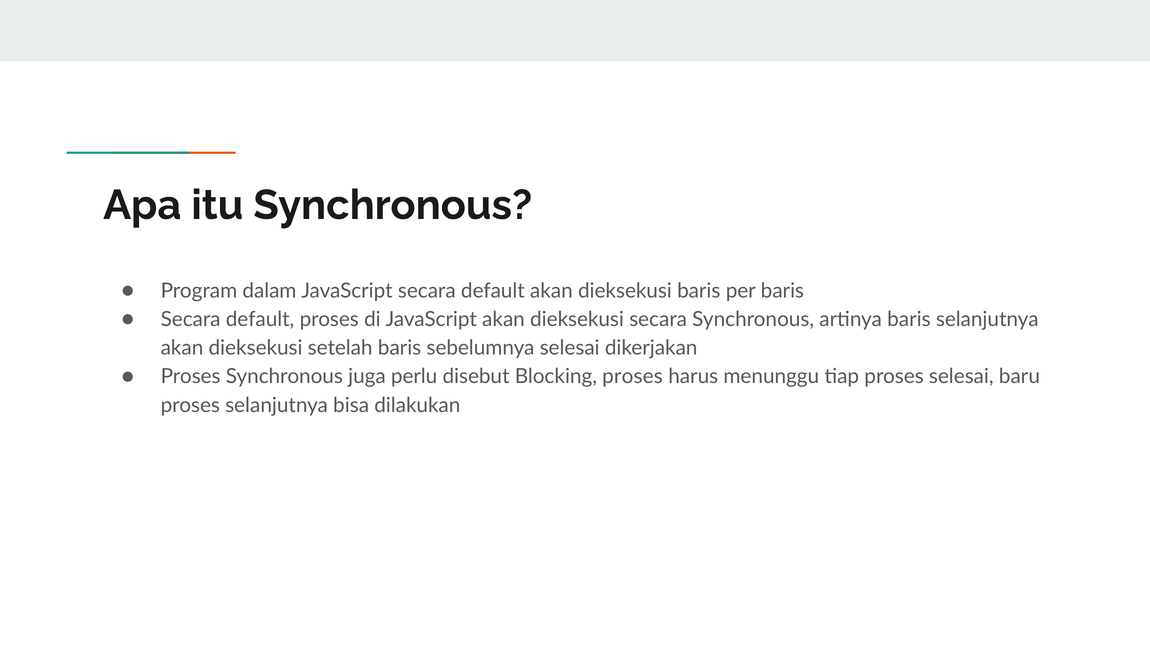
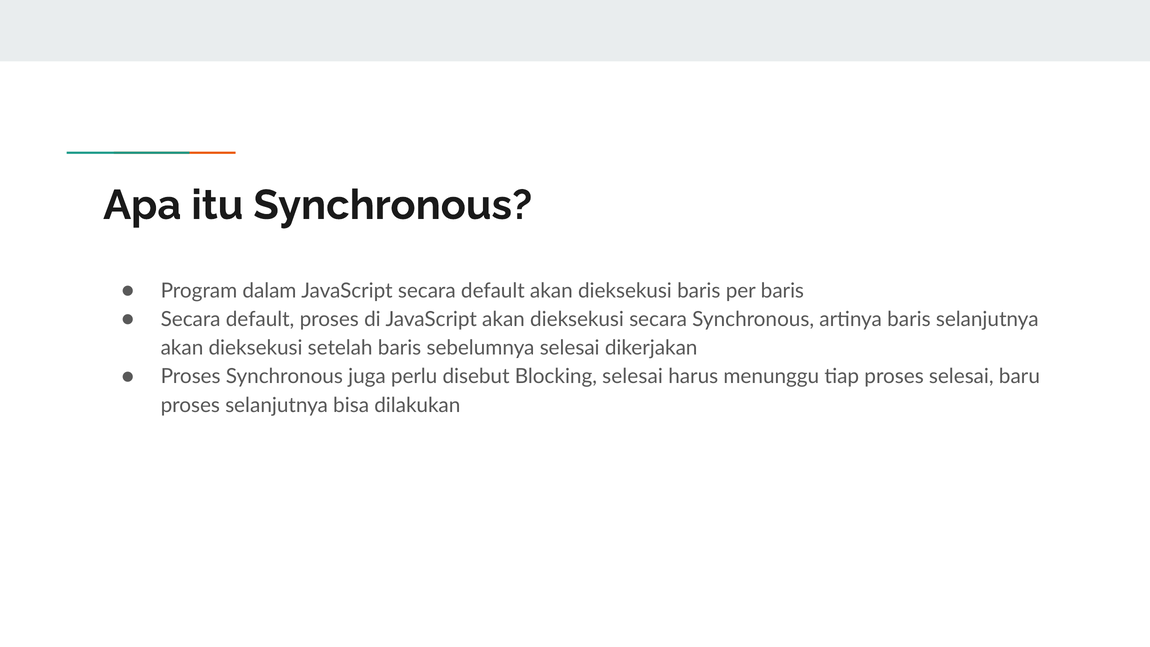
Blocking proses: proses -> selesai
